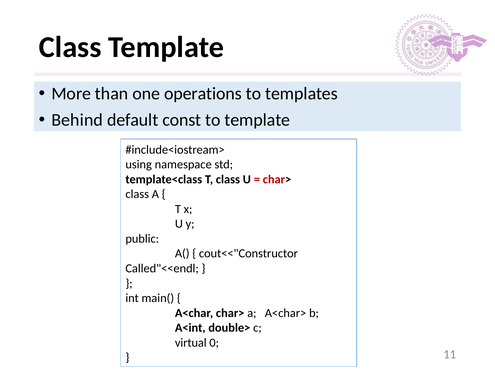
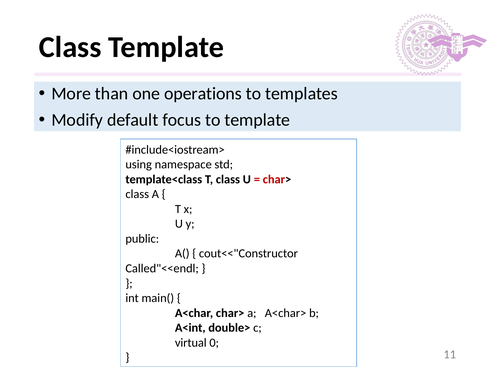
Behind: Behind -> Modify
const: const -> focus
